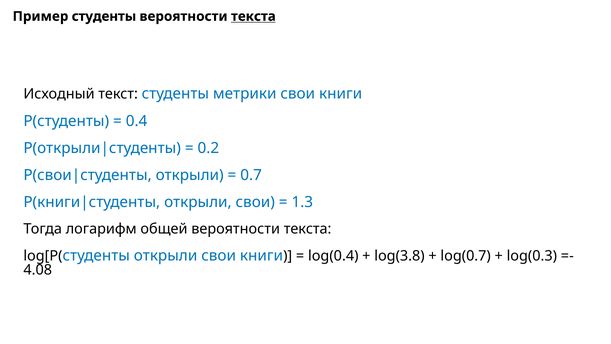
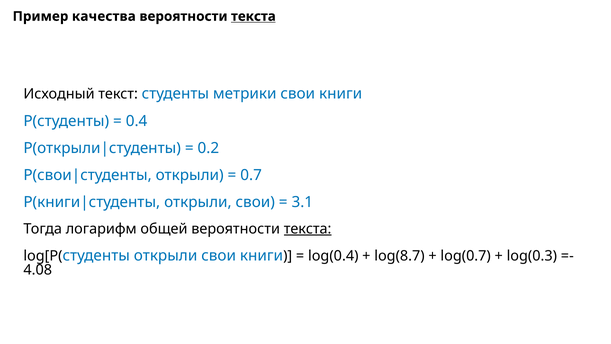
Пример студенты: студенты -> качества
1.3: 1.3 -> 3.1
текста at (308, 229) underline: none -> present
log(3.8: log(3.8 -> log(8.7
